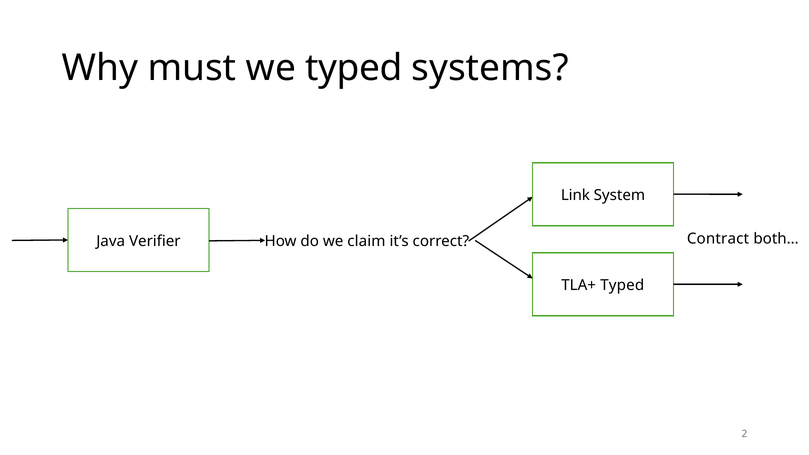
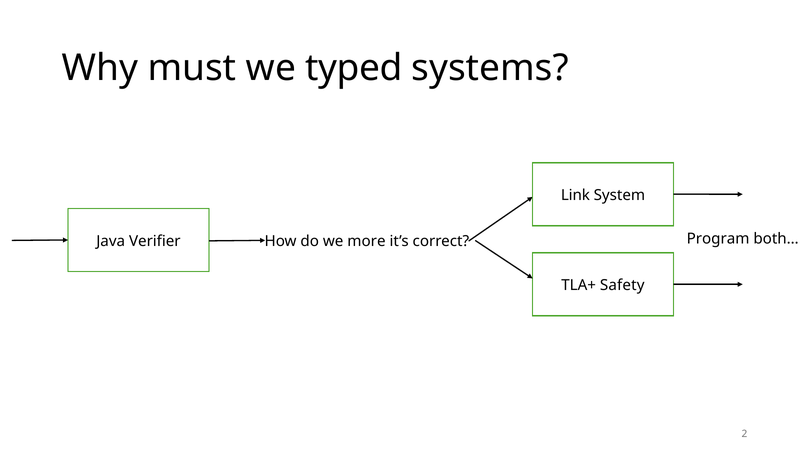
Contract: Contract -> Program
claim: claim -> more
TLA+ Typed: Typed -> Safety
